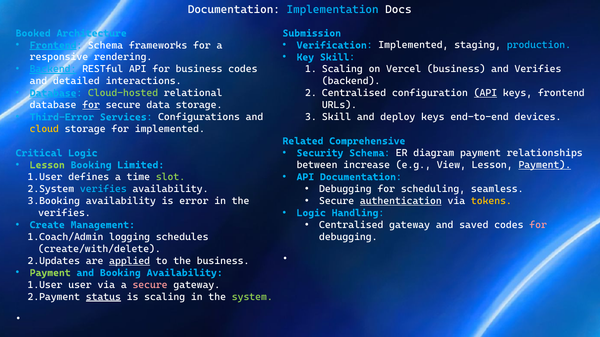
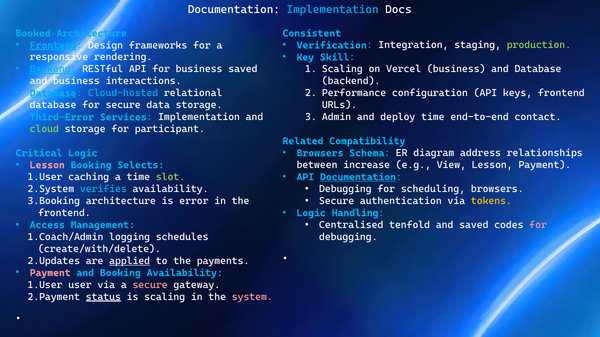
Submission: Submission -> Consistent
Implemented at (413, 45): Implemented -> Integration
production colour: light blue -> light green
Schema at (106, 45): Schema -> Design
business codes: codes -> saved
and Verifies: Verifies -> Database
and detailed: detailed -> business
Cloud-hosted colour: light green -> light blue
Centralised at (354, 93): Centralised -> Performance
API at (485, 93) underline: present -> none
for at (91, 105) underline: present -> none
Configurations at (199, 117): Configurations -> Implementation
Skill at (337, 117): Skill -> Admin
deploy keys: keys -> time
devices: devices -> contact
cloud colour: yellow -> light green
for implemented: implemented -> participant
Comprehensive: Comprehensive -> Compatibility
Security at (320, 153): Security -> Browsers
diagram payment: payment -> address
Lesson at (47, 165) colour: light green -> pink
Limited: Limited -> Selects
Payment at (545, 165) underline: present -> none
Documentation at (358, 177) underline: none -> present
defines: defines -> caching
scheduling seamless: seamless -> browsers
authentication underline: present -> none
availability at (121, 201): availability -> architecture
verifies at (64, 213): verifies -> frontend
Create: Create -> Access
Centralised gateway: gateway -> tenfold
the business: business -> payments
Payment at (50, 273) colour: light green -> pink
system colour: light green -> pink
